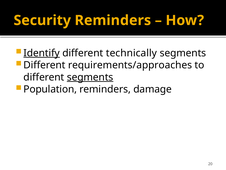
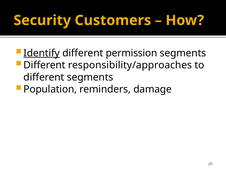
Security Reminders: Reminders -> Customers
technically: technically -> permission
requirements/approaches: requirements/approaches -> responsibility/approaches
segments at (90, 77) underline: present -> none
